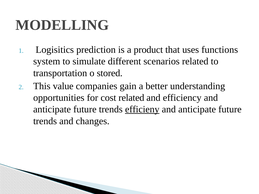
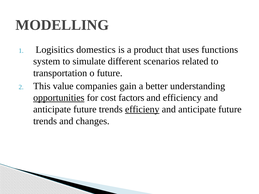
prediction: prediction -> domestics
o stored: stored -> future
opportunities underline: none -> present
cost related: related -> factors
